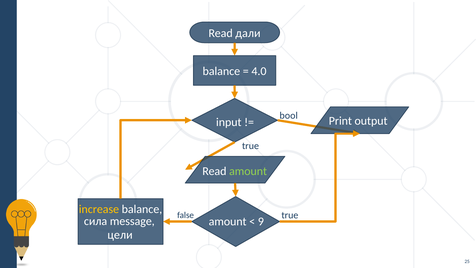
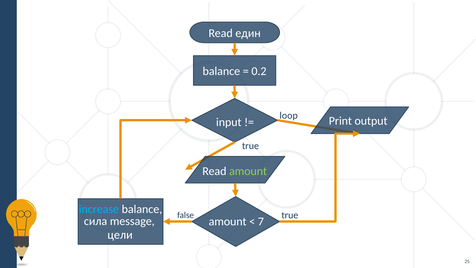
дали: дали -> един
4.0: 4.0 -> 0.2
bool: bool -> loop
increase colour: yellow -> light blue
9: 9 -> 7
